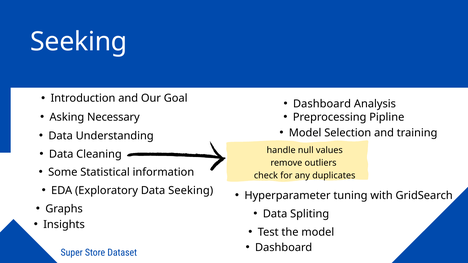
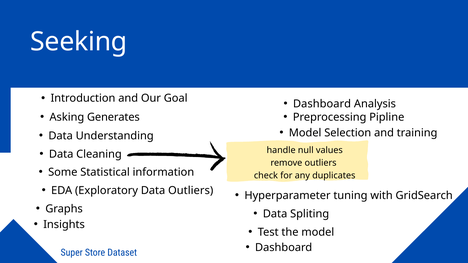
Necessary: Necessary -> Generates
Data Seeking: Seeking -> Outliers
